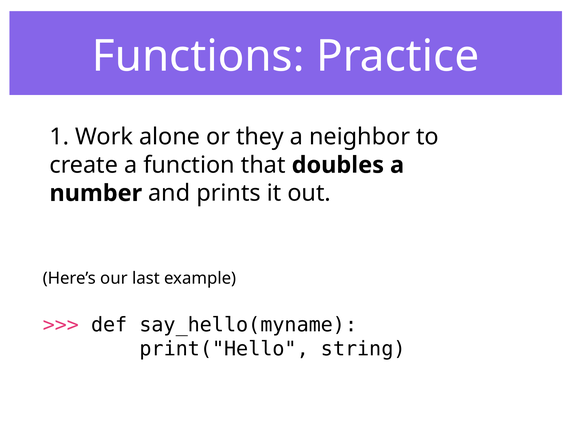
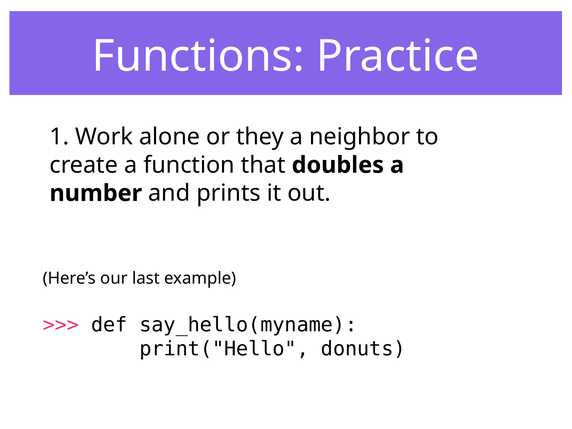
string: string -> donuts
